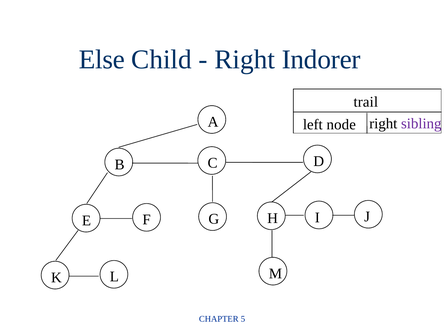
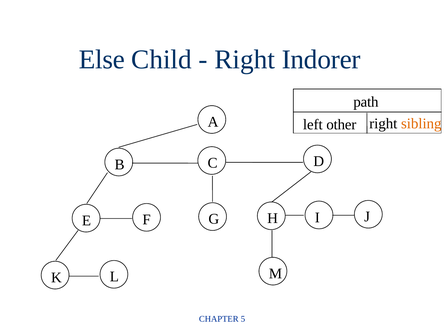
trail: trail -> path
node: node -> other
sibling colour: purple -> orange
